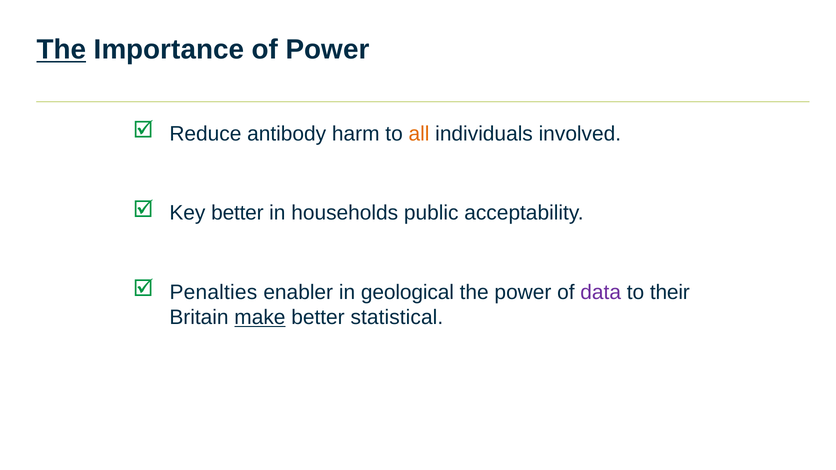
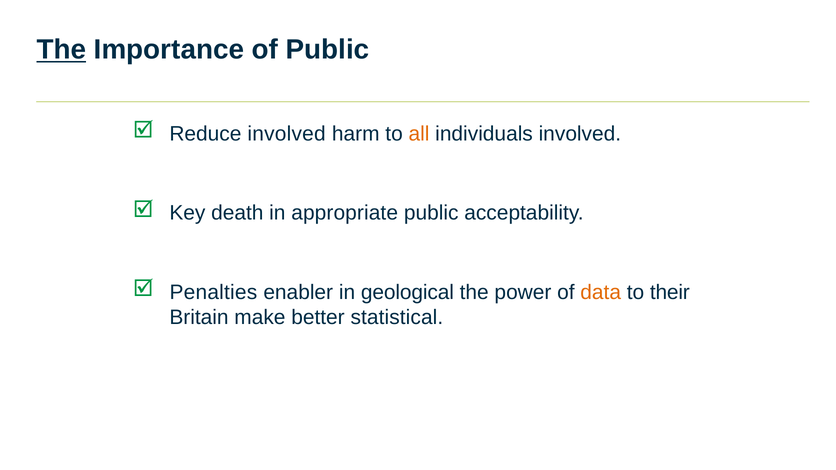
of Power: Power -> Public
Reduce antibody: antibody -> involved
Key better: better -> death
households: households -> appropriate
data colour: purple -> orange
make underline: present -> none
